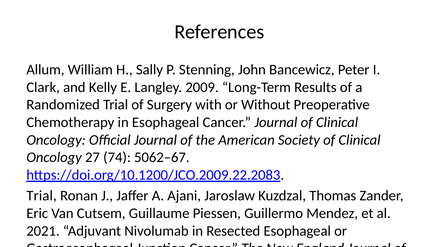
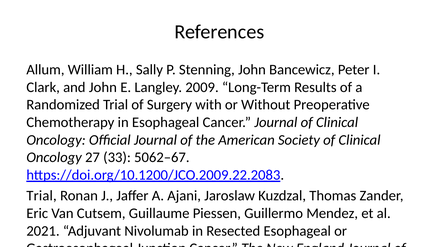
and Kelly: Kelly -> John
74: 74 -> 33
